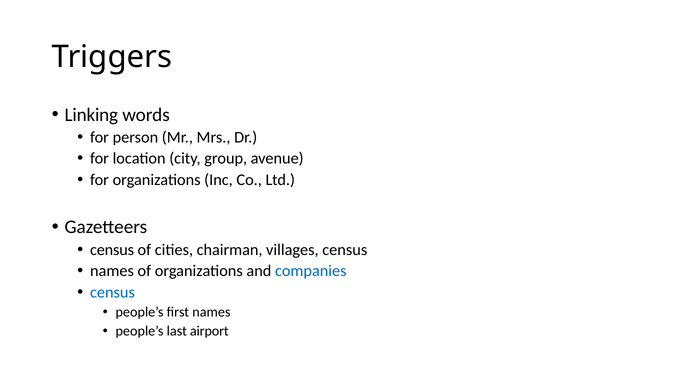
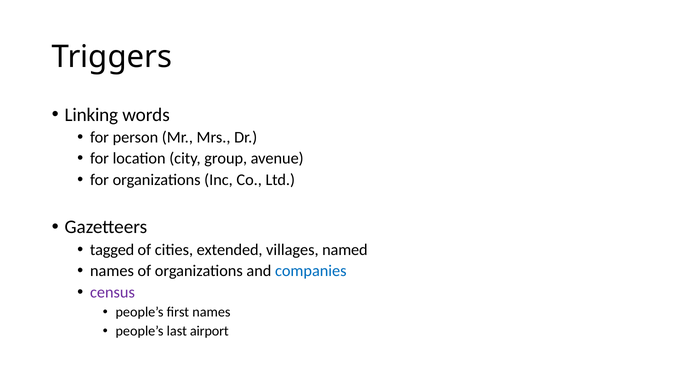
census at (112, 250): census -> tagged
chairman: chairman -> extended
villages census: census -> named
census at (112, 292) colour: blue -> purple
